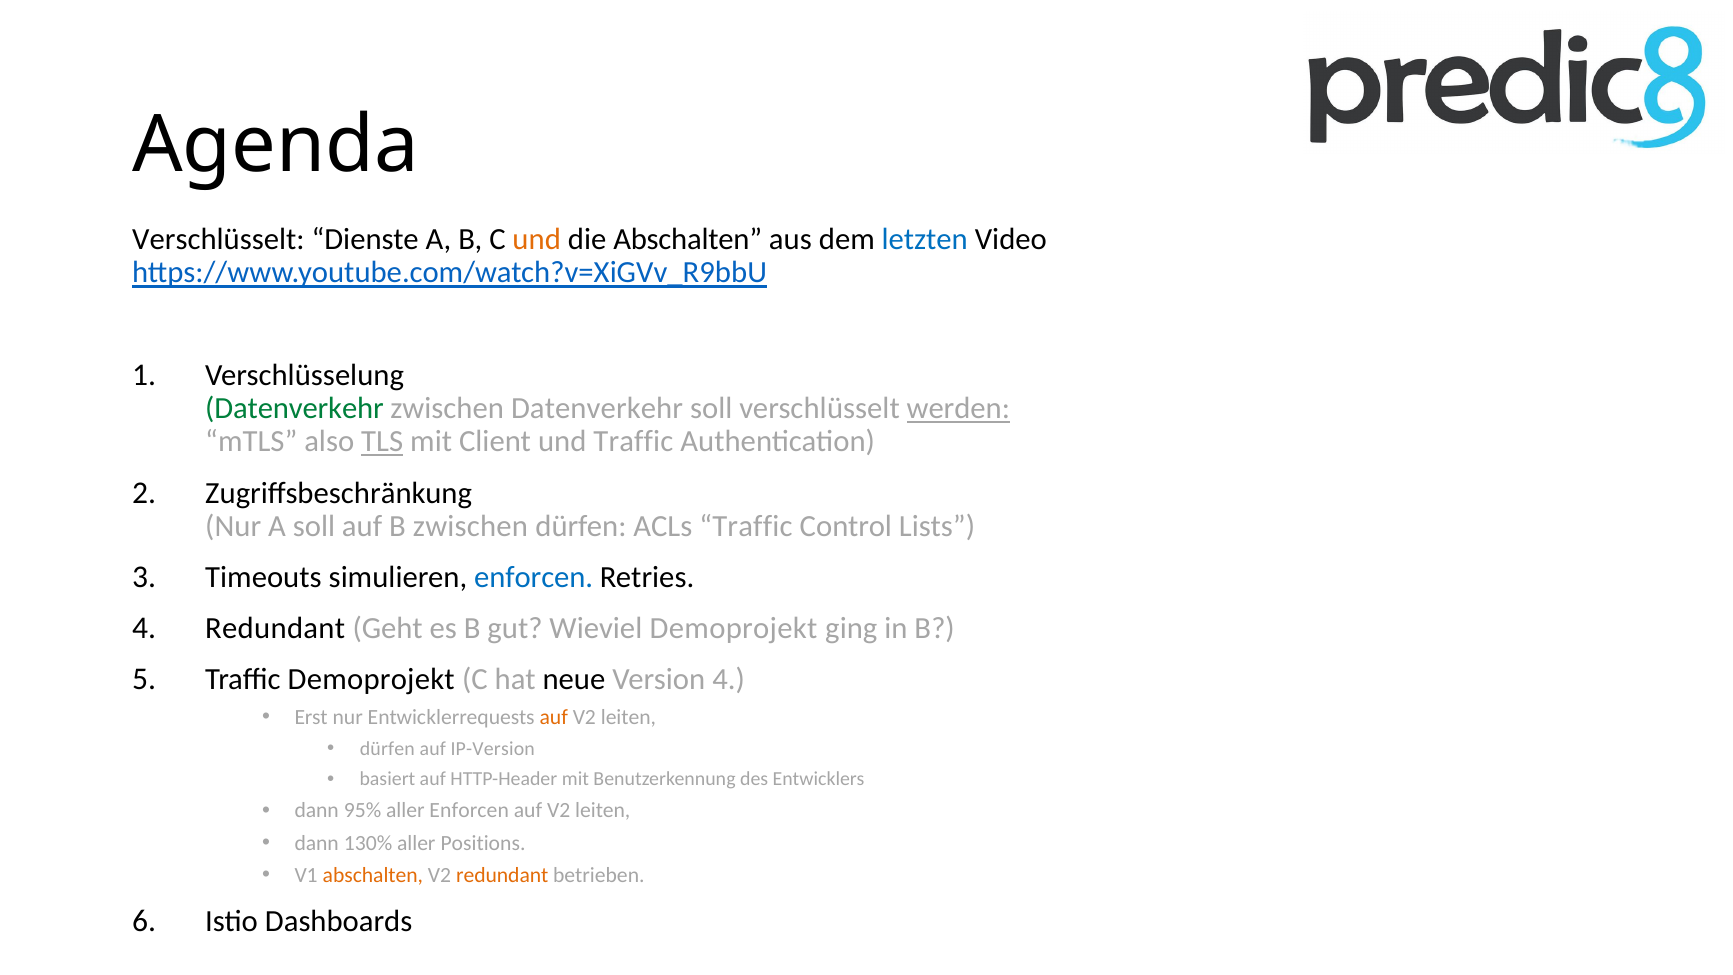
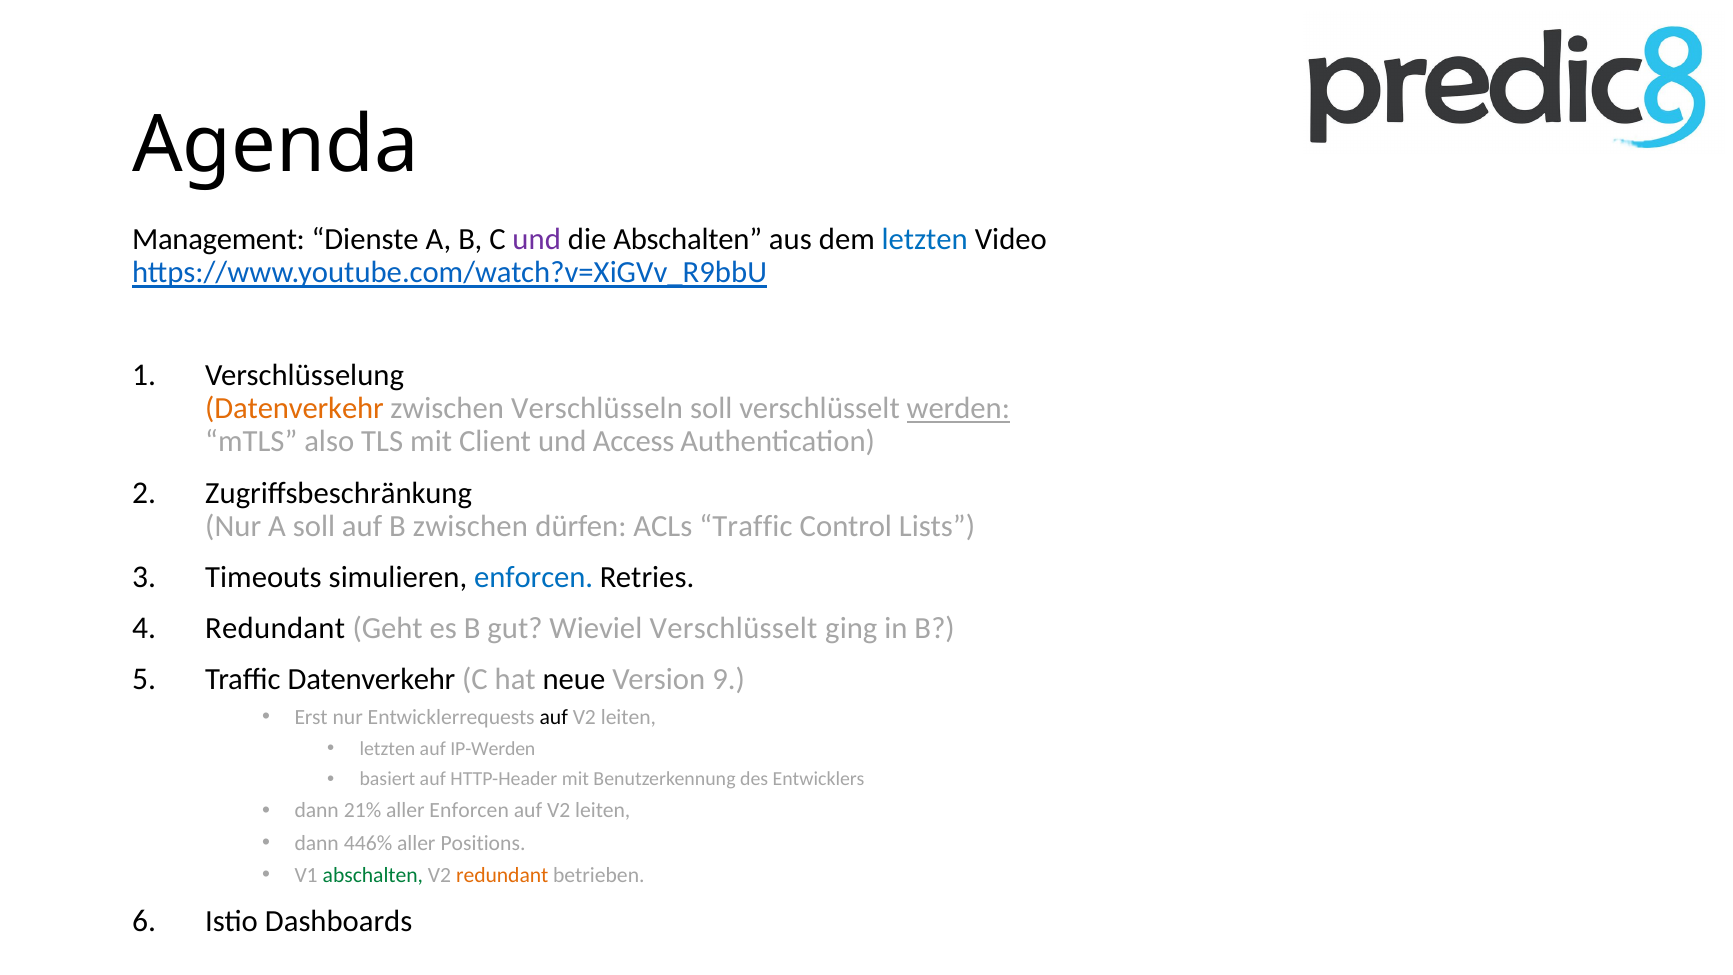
Verschlüsselt at (218, 239): Verschlüsselt -> Management
und at (537, 239) colour: orange -> purple
Datenverkehr at (295, 408) colour: green -> orange
zwischen Datenverkehr: Datenverkehr -> Verschlüsseln
TLS underline: present -> none
und Traffic: Traffic -> Access
Wieviel Demoprojekt: Demoprojekt -> Verschlüsselt
Traffic Demoprojekt: Demoprojekt -> Datenverkehr
Version 4: 4 -> 9
auf at (554, 717) colour: orange -> black
dürfen at (387, 749): dürfen -> letzten
IP-Version: IP-Version -> IP-Werden
95%: 95% -> 21%
130%: 130% -> 446%
abschalten at (373, 875) colour: orange -> green
